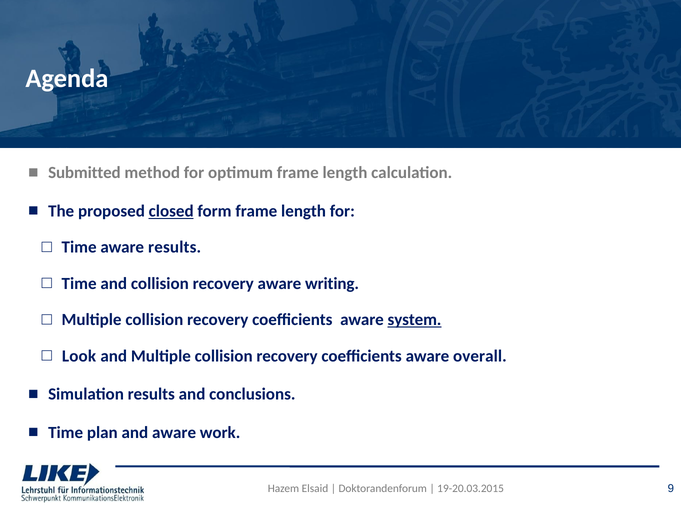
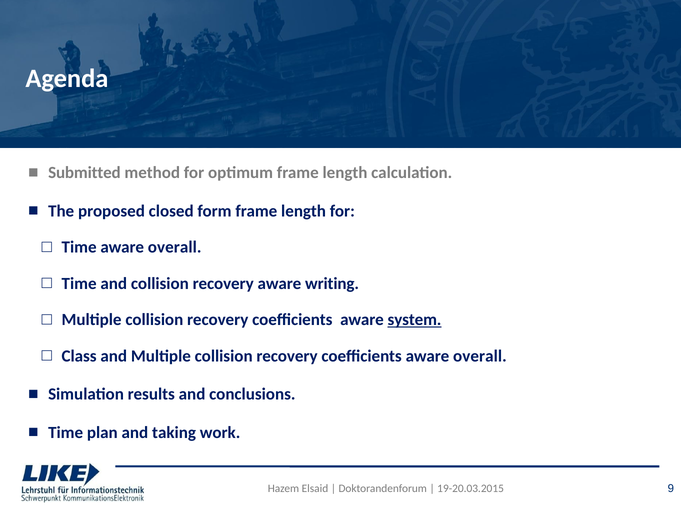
closed underline: present -> none
Time aware results: results -> overall
Look: Look -> Class
and aware: aware -> taking
